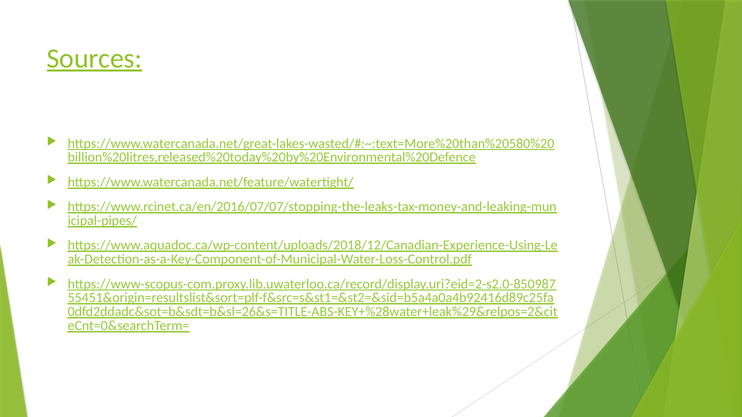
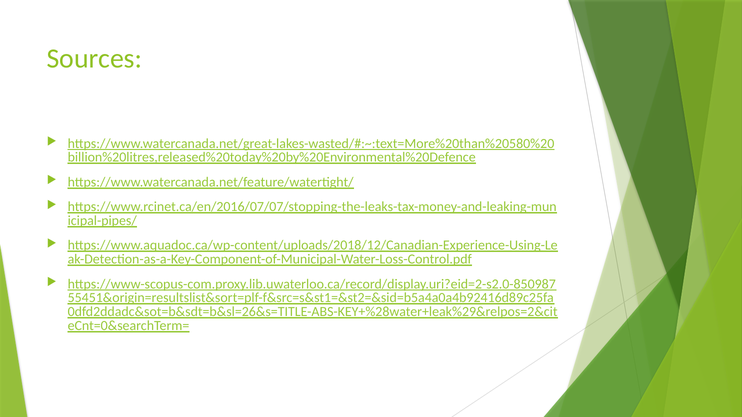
Sources underline: present -> none
